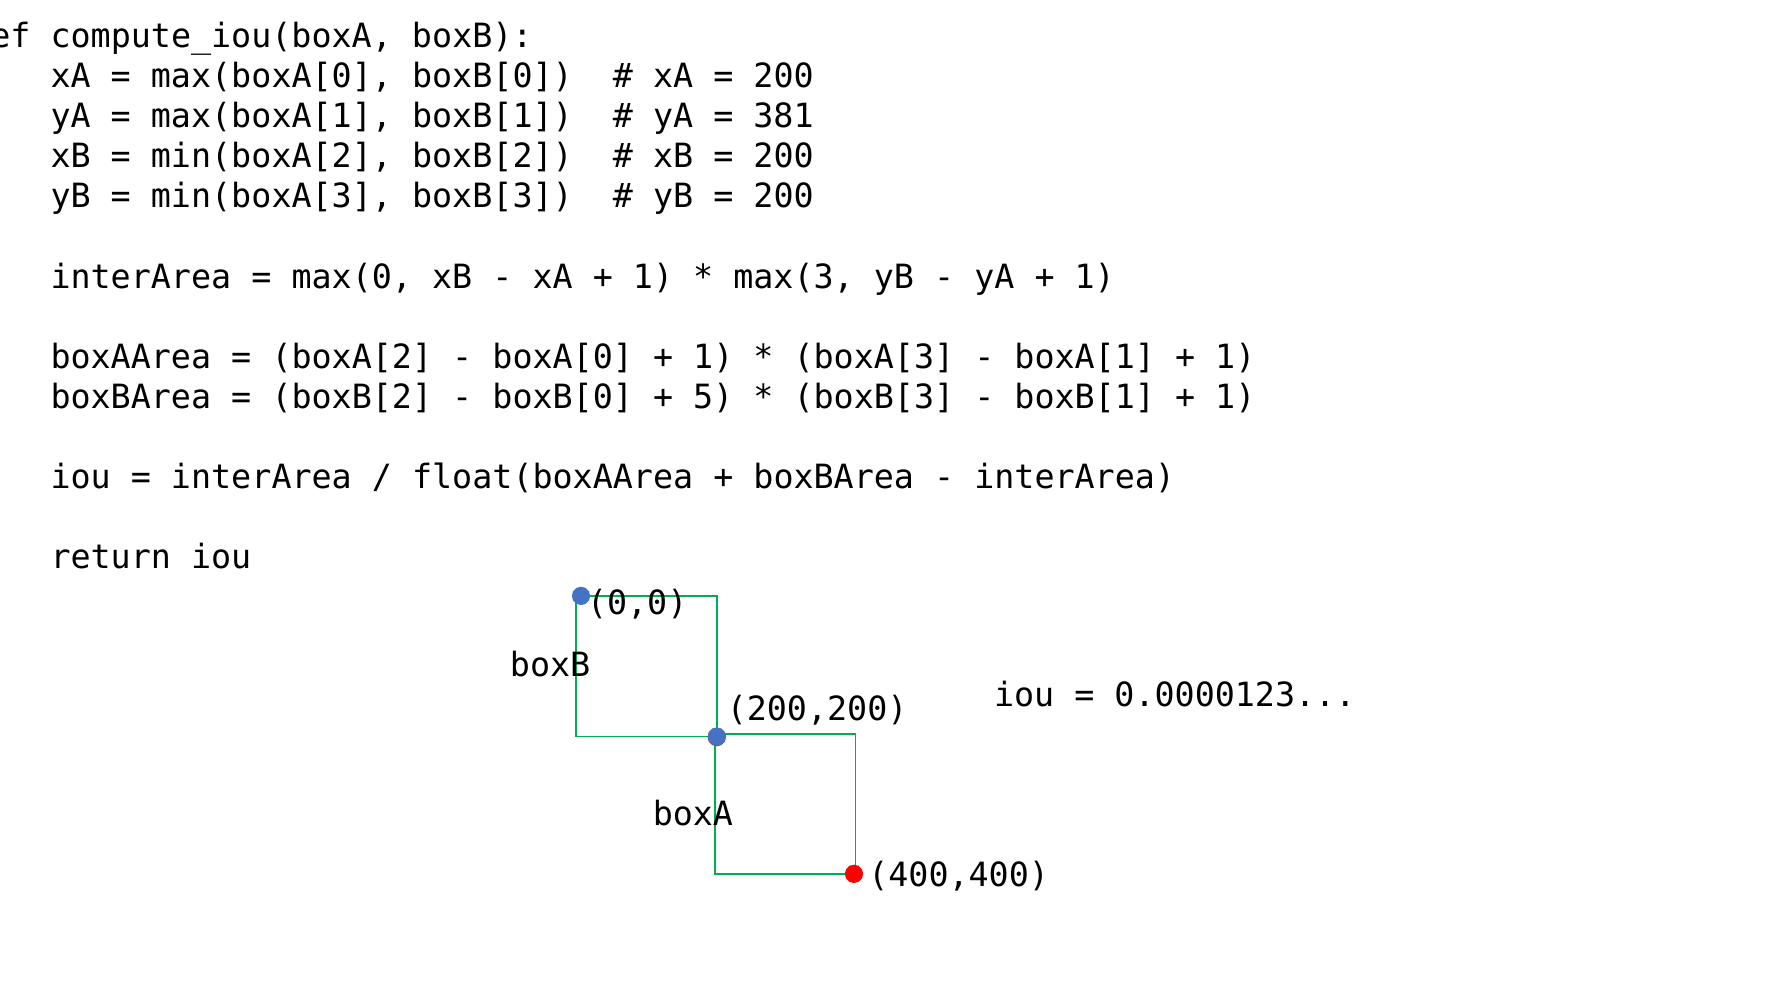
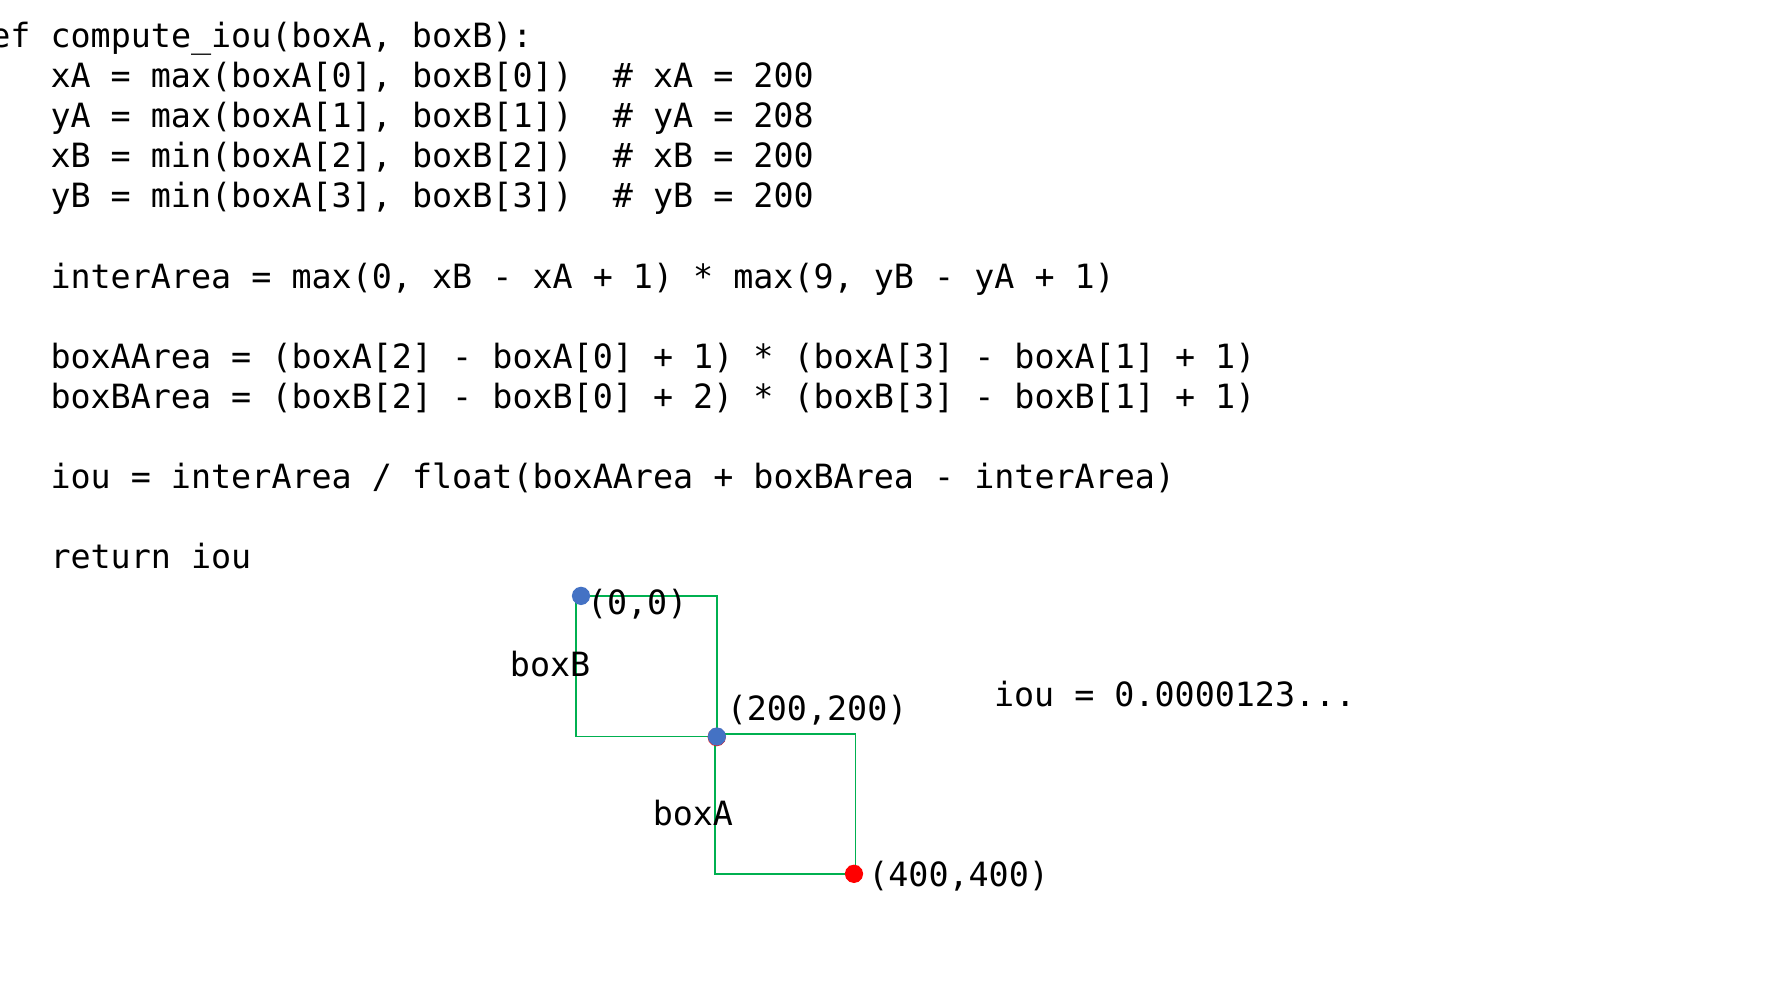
381: 381 -> 208
max(3: max(3 -> max(9
5: 5 -> 2
